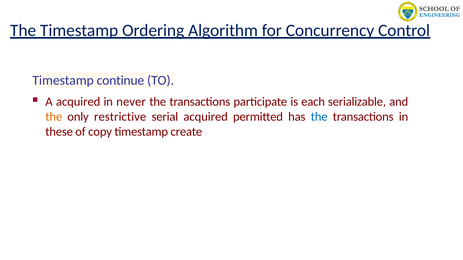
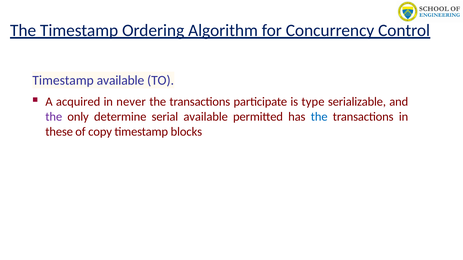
Timestamp continue: continue -> available
each: each -> type
the at (54, 117) colour: orange -> purple
restrictive: restrictive -> determine
serial acquired: acquired -> available
create: create -> blocks
